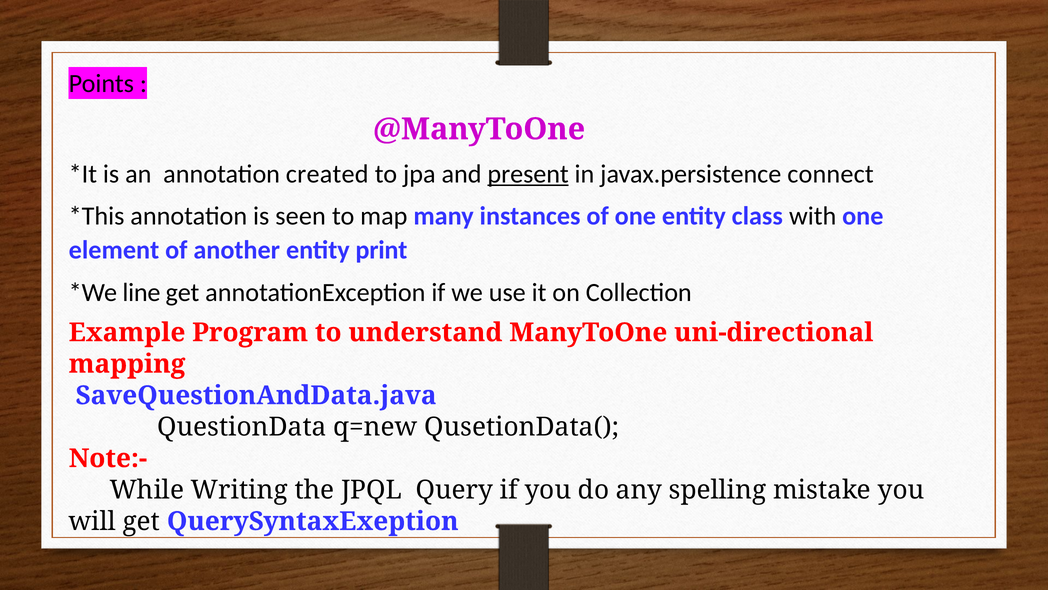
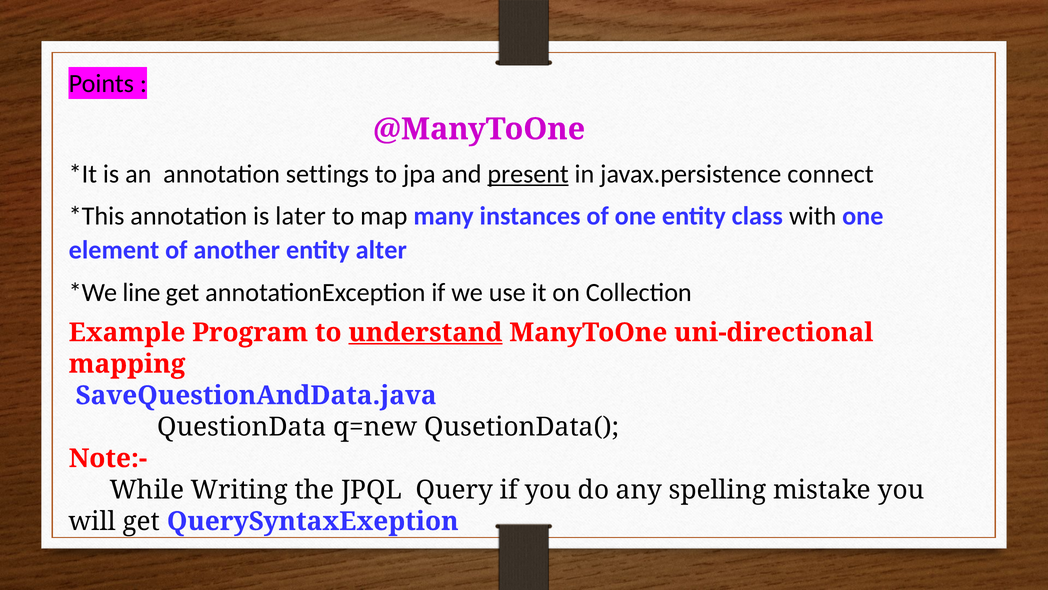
created: created -> settings
seen: seen -> later
print: print -> alter
understand underline: none -> present
